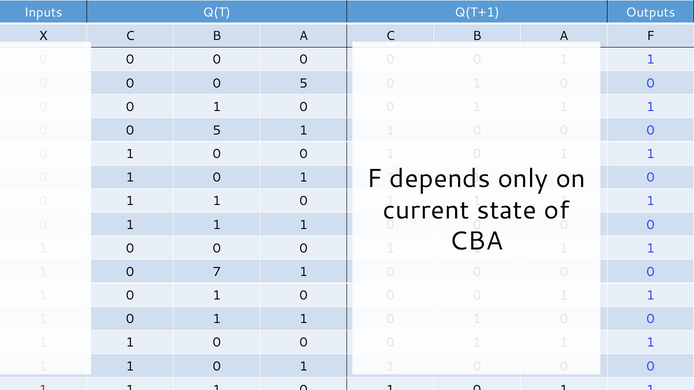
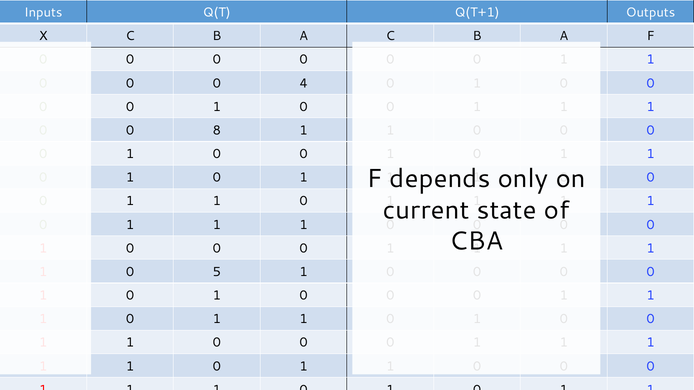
5 at (304, 83): 5 -> 4
5 at (217, 131): 5 -> 8
7: 7 -> 5
